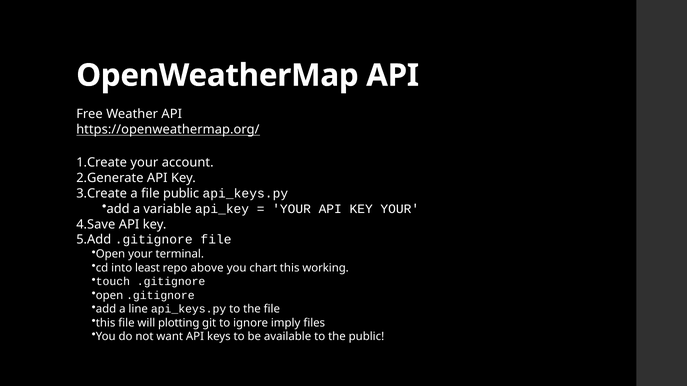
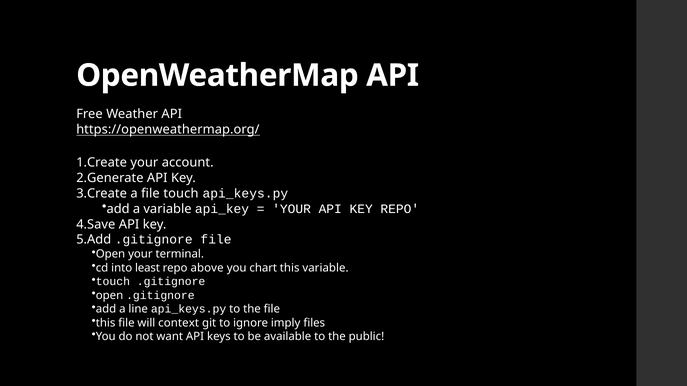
file public: public -> touch
KEY YOUR: YOUR -> REPO
this working: working -> variable
plotting: plotting -> context
